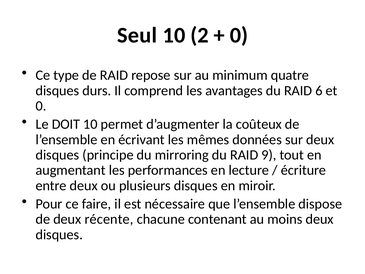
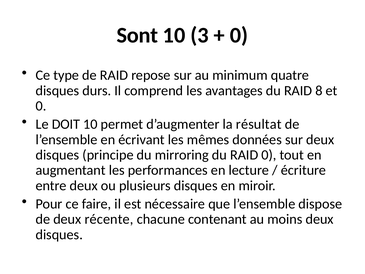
Seul: Seul -> Sont
2: 2 -> 3
6: 6 -> 8
coûteux: coûteux -> résultat
RAID 9: 9 -> 0
